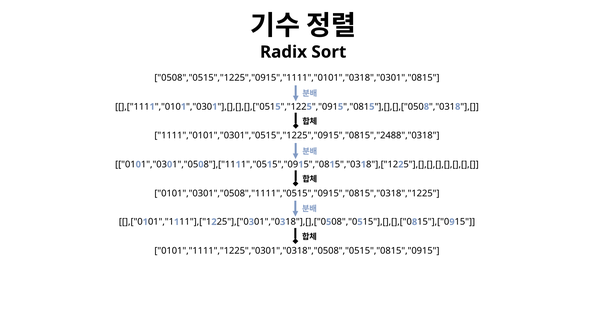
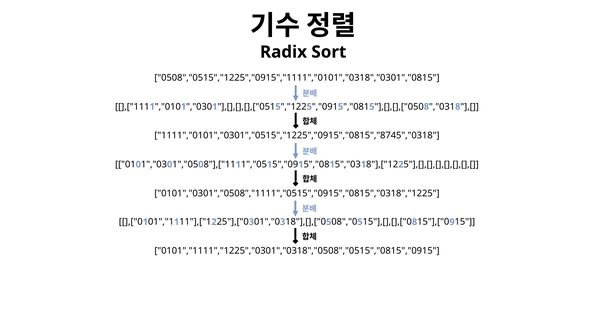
1111","0101","0301","0515","1225","0915","0815","2488","0318: 1111","0101","0301","0515","1225","0915","0815","2488","0318 -> 1111","0101","0301","0515","1225","0915","0815","8745","0318
